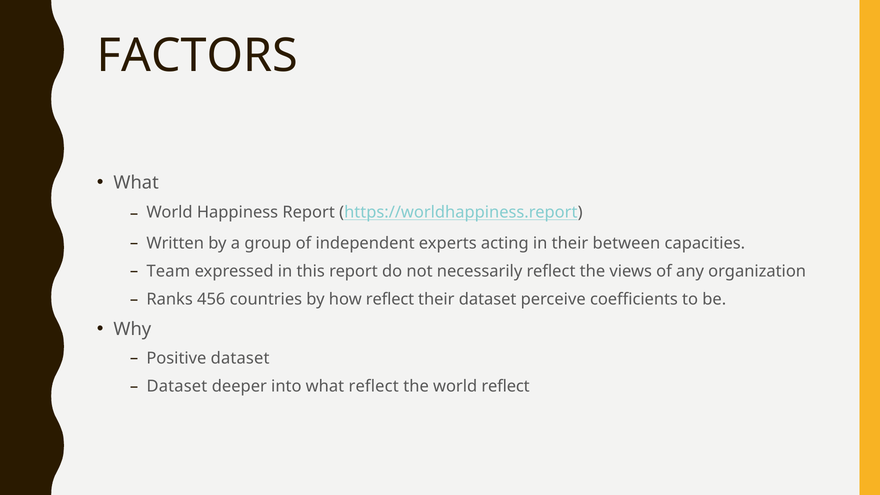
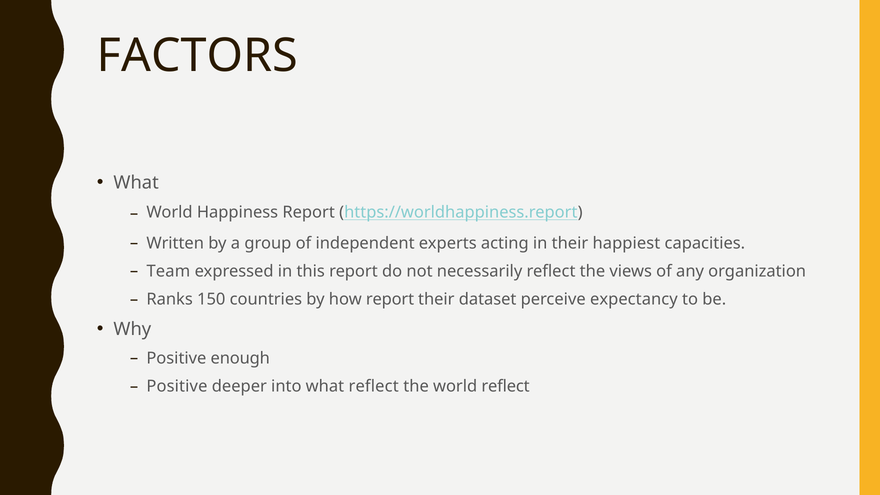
between: between -> happiest
456: 456 -> 150
how reflect: reflect -> report
coefficients: coefficients -> expectancy
Positive dataset: dataset -> enough
Dataset at (177, 386): Dataset -> Positive
